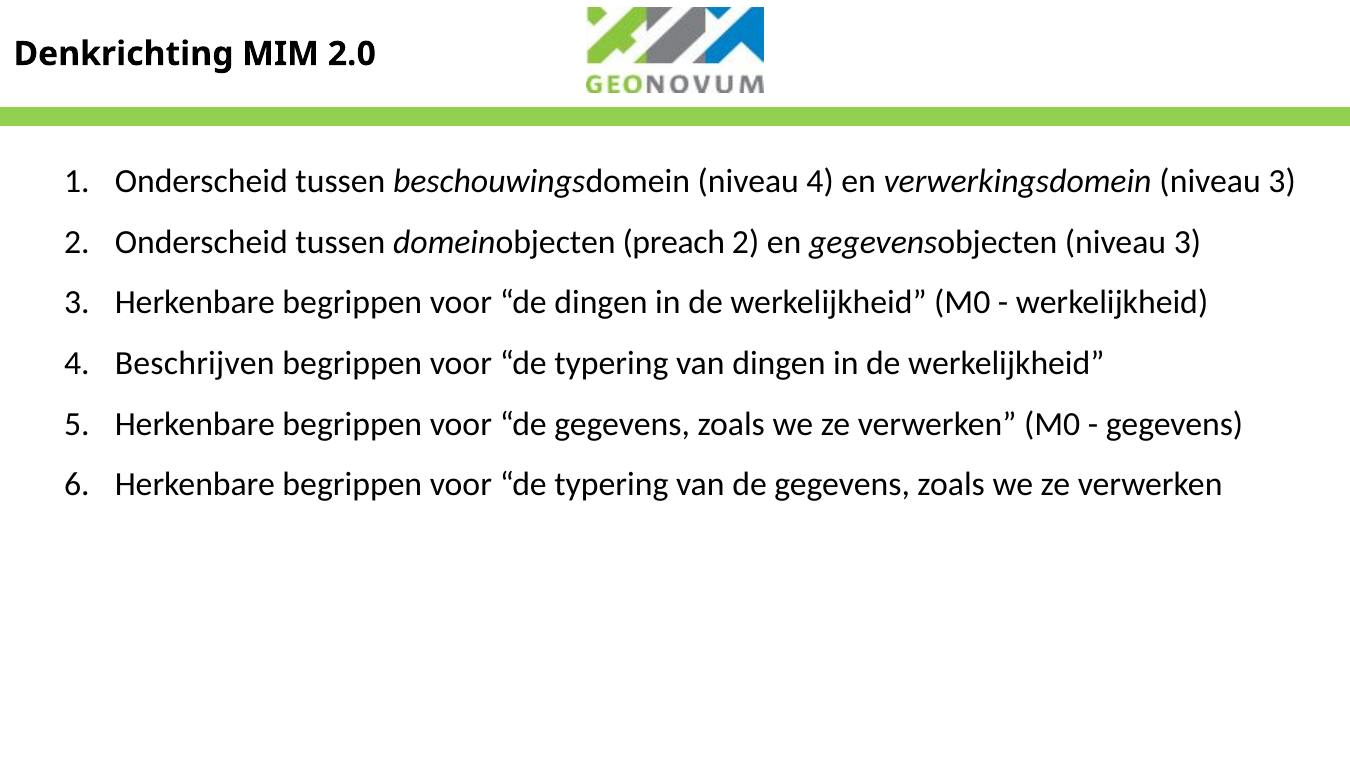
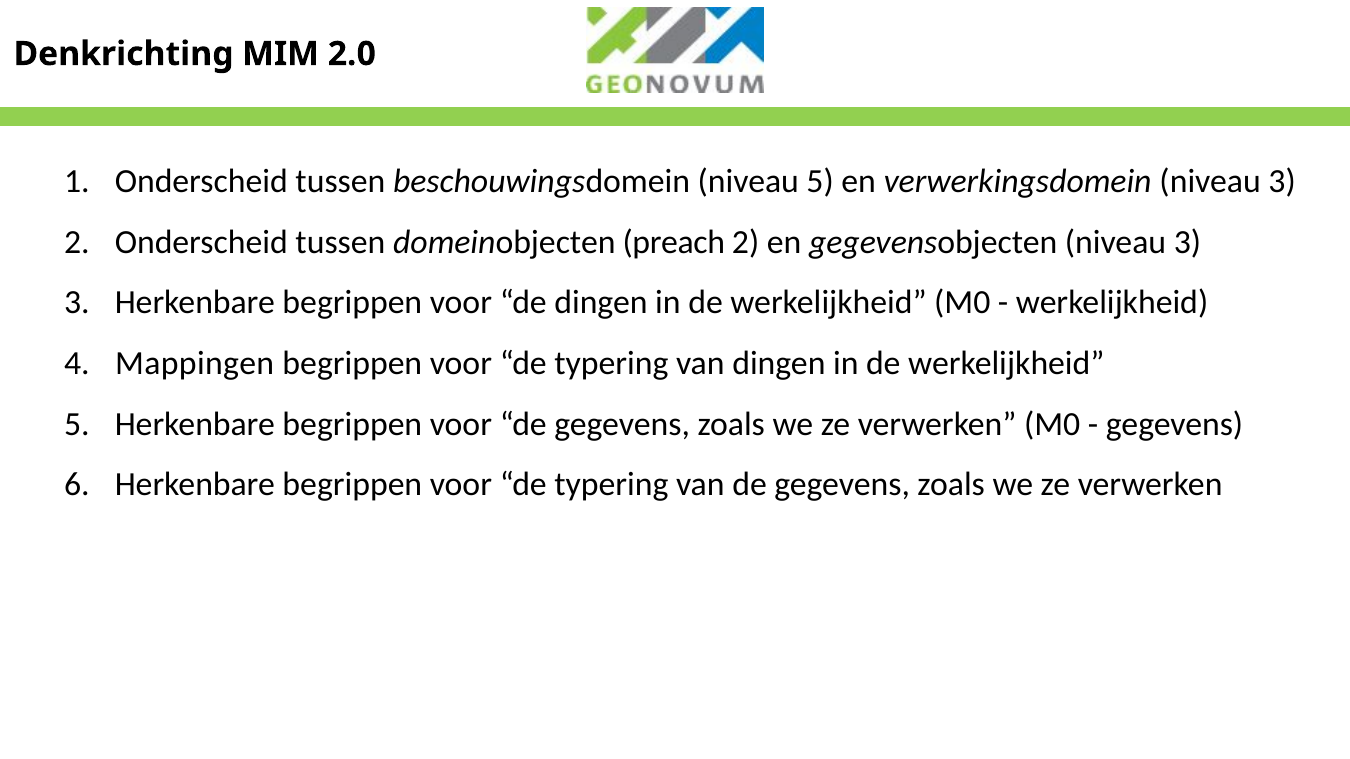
niveau 4: 4 -> 5
Beschrijven: Beschrijven -> Mappingen
